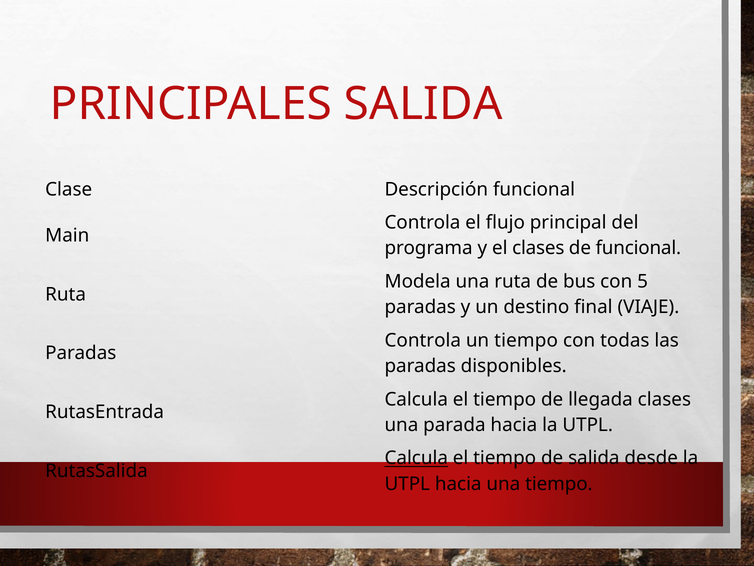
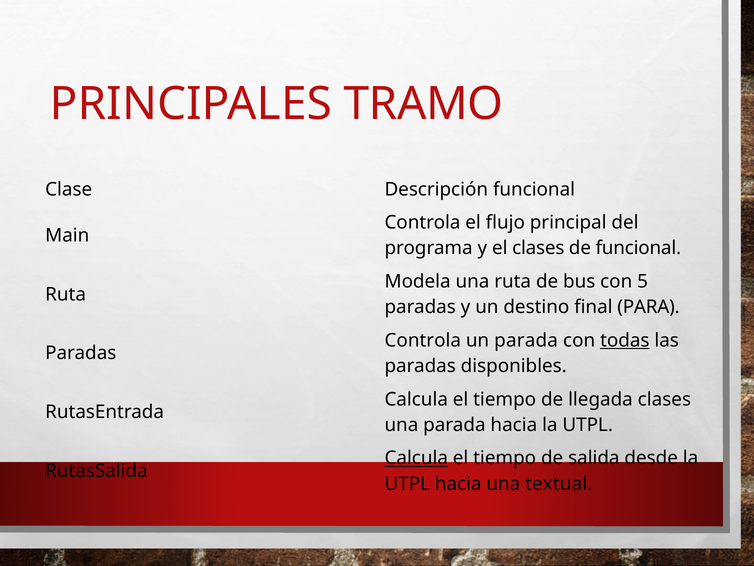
PRINCIPALES SALIDA: SALIDA -> TRAMO
VIAJE: VIAJE -> PARA
un tiempo: tiempo -> parada
todas underline: none -> present
una tiempo: tiempo -> textual
